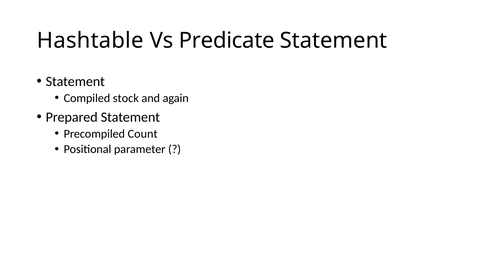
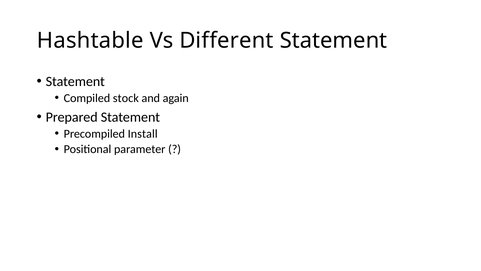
Predicate: Predicate -> Different
Count: Count -> Install
